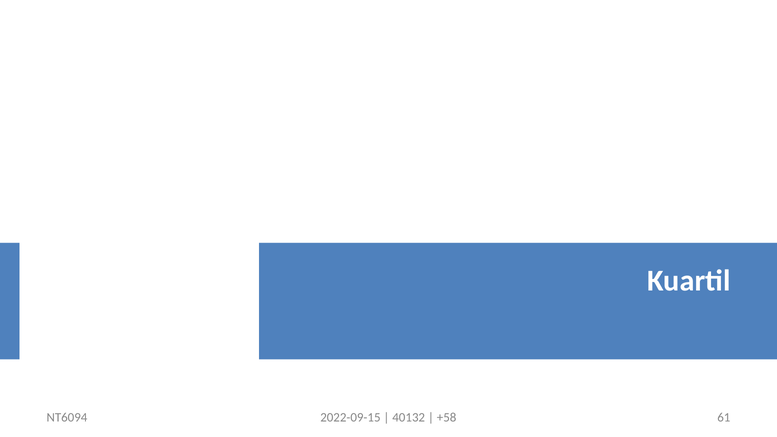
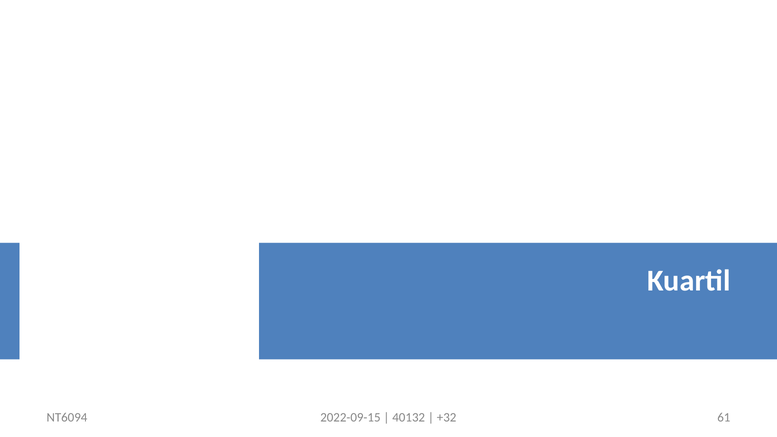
+58: +58 -> +32
